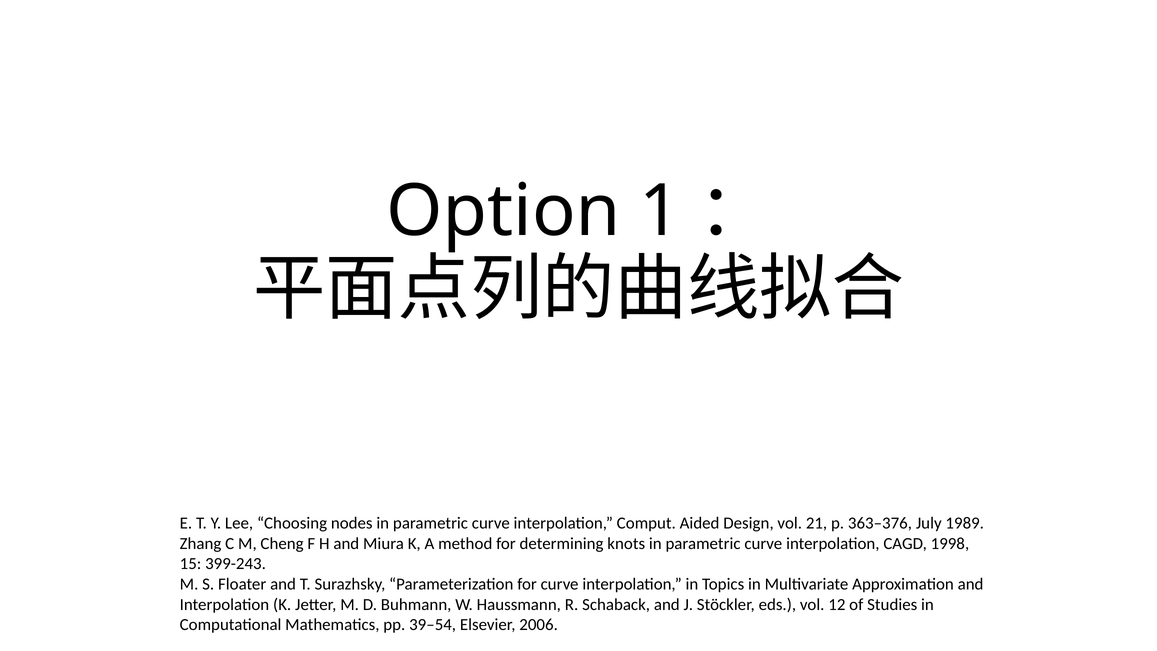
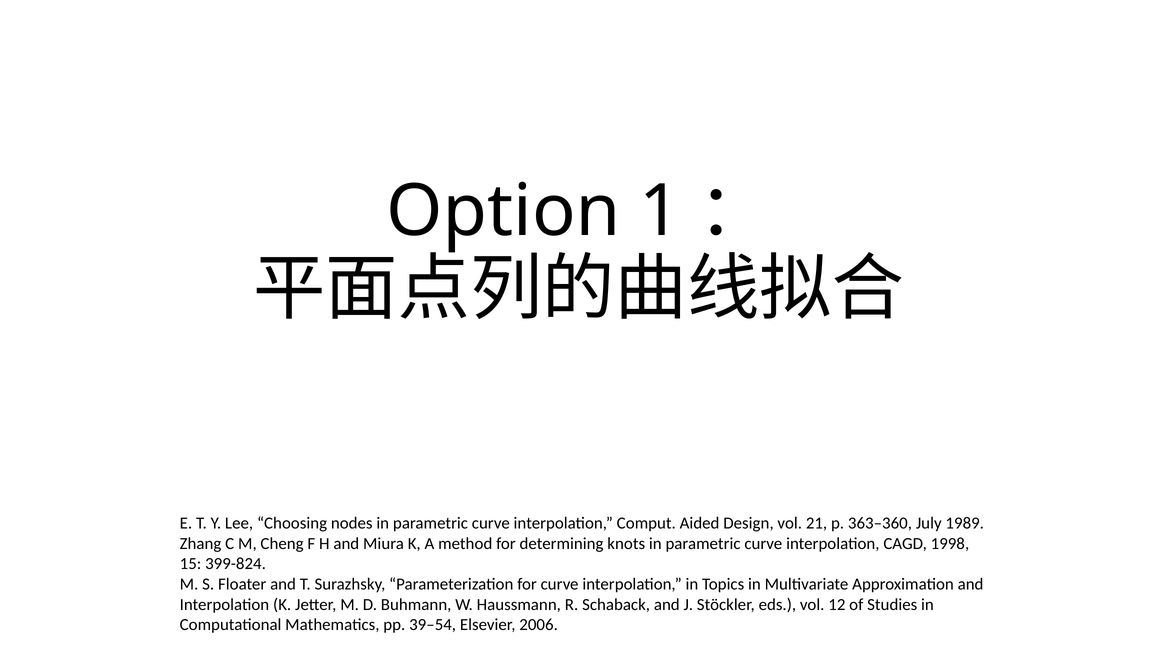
363–376: 363–376 -> 363–360
399-243: 399-243 -> 399-824
